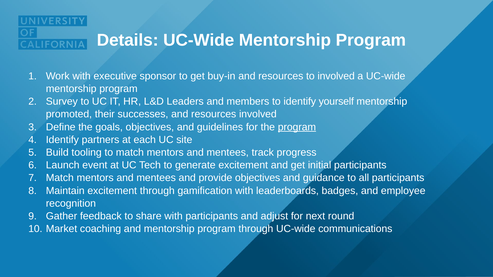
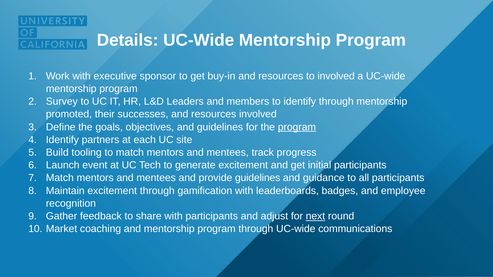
identify yourself: yourself -> through
provide objectives: objectives -> guidelines
next underline: none -> present
